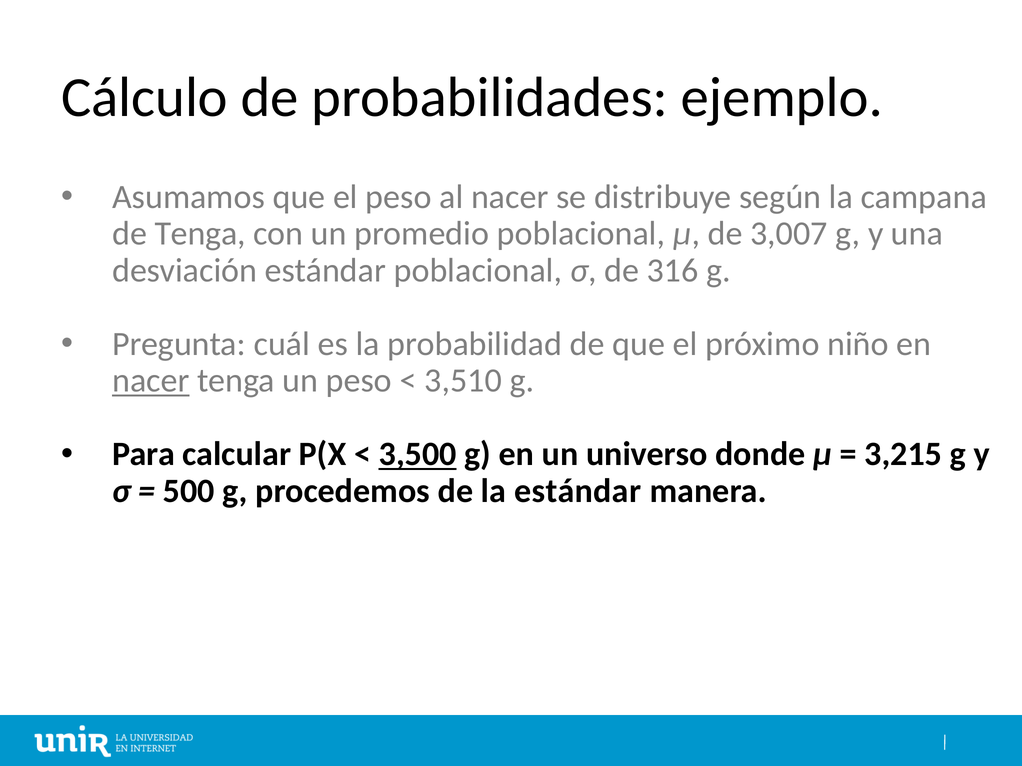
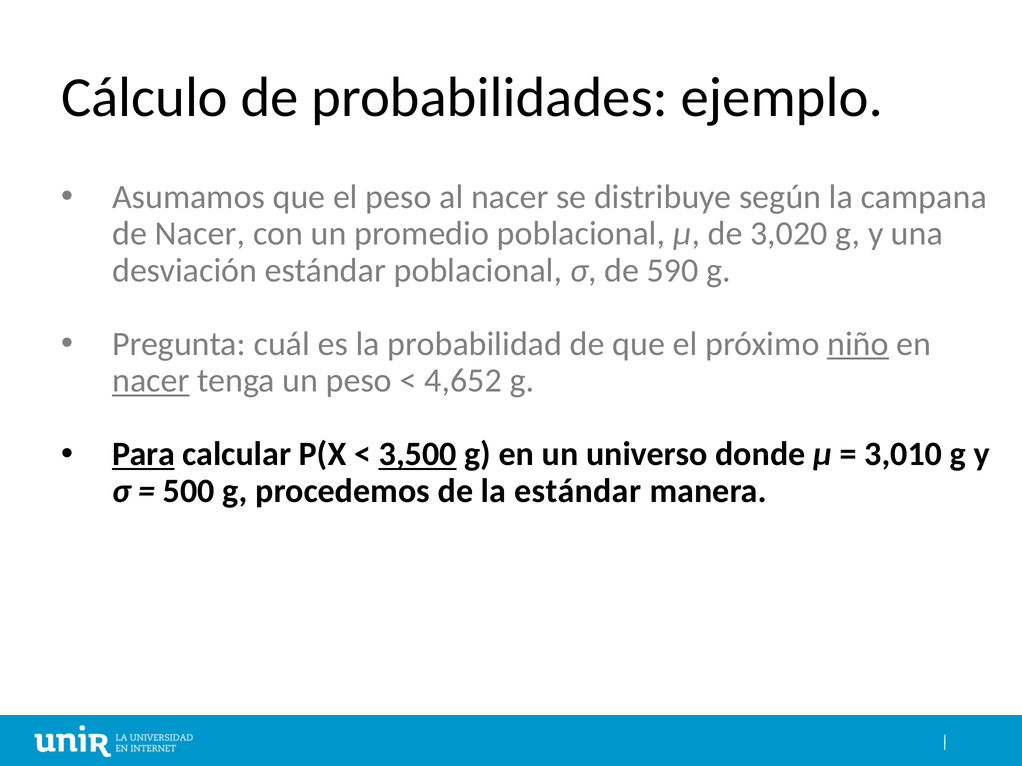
de Tenga: Tenga -> Nacer
3,007: 3,007 -> 3,020
316: 316 -> 590
niño underline: none -> present
3,510: 3,510 -> 4,652
Para underline: none -> present
3,215: 3,215 -> 3,010
